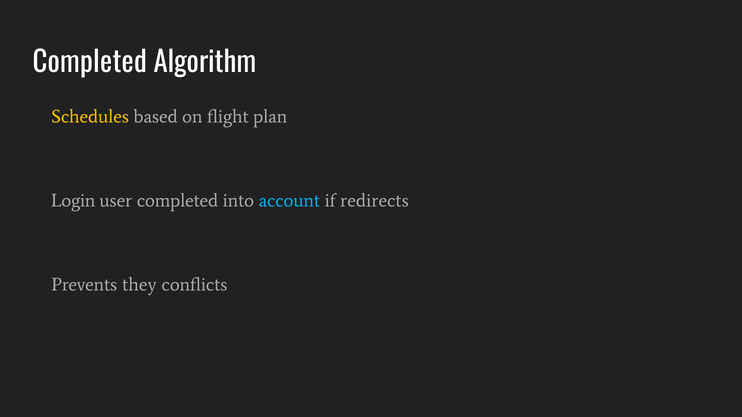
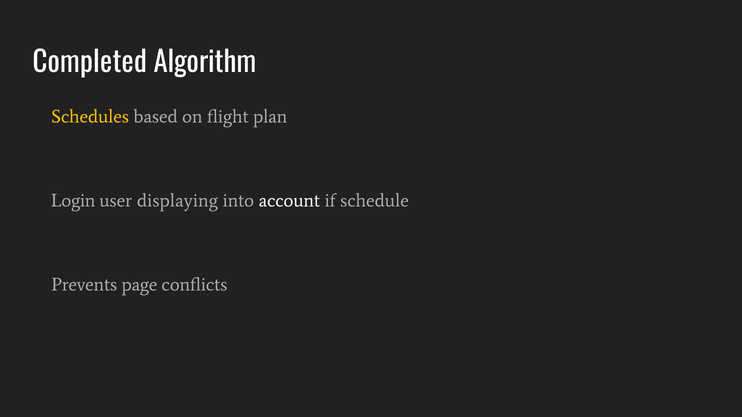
user completed: completed -> displaying
account colour: light blue -> white
redirects: redirects -> schedule
they: they -> page
